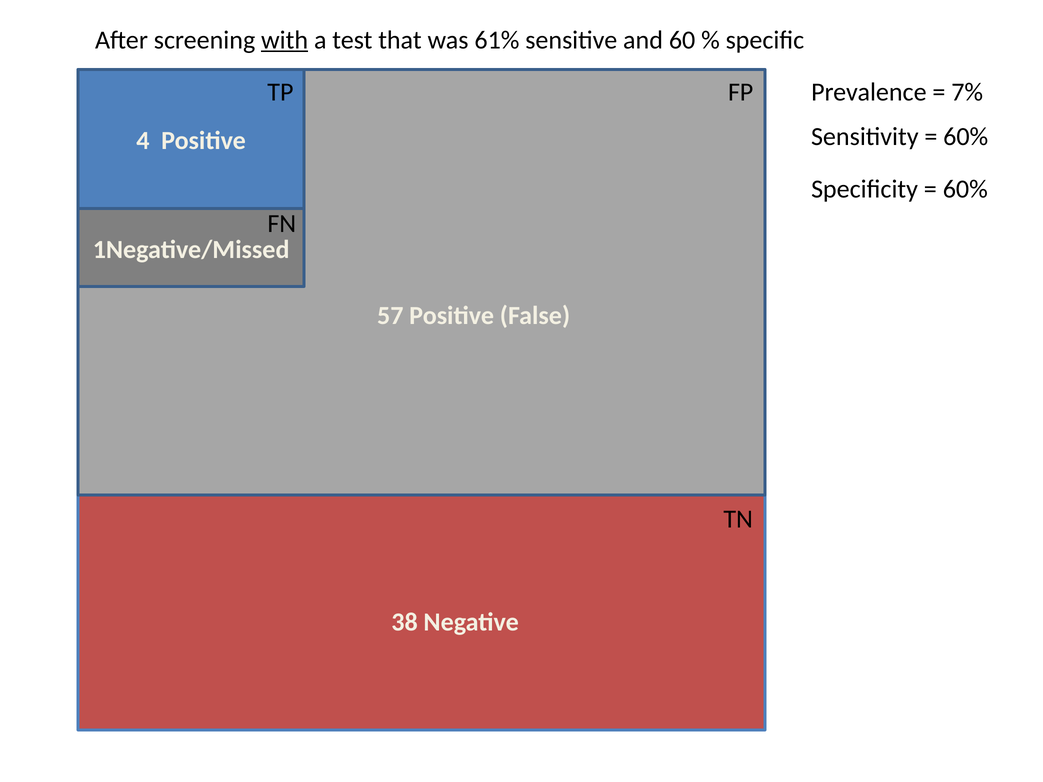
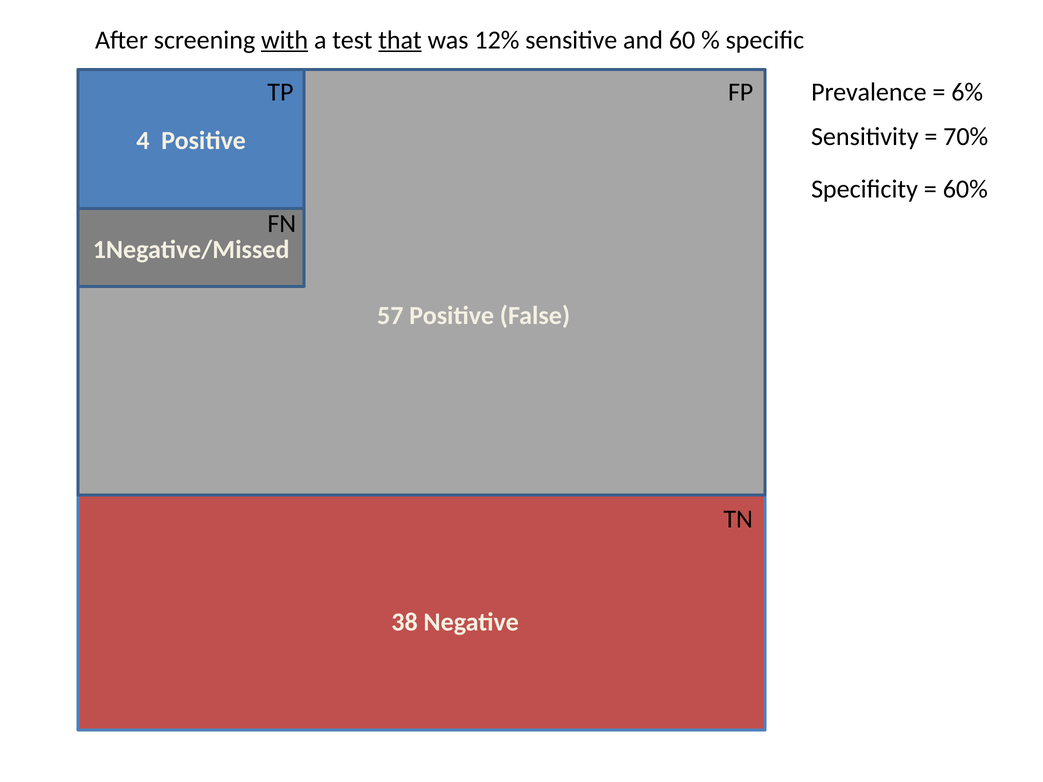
that underline: none -> present
61%: 61% -> 12%
7%: 7% -> 6%
60% at (966, 137): 60% -> 70%
